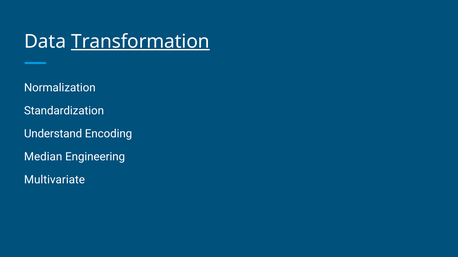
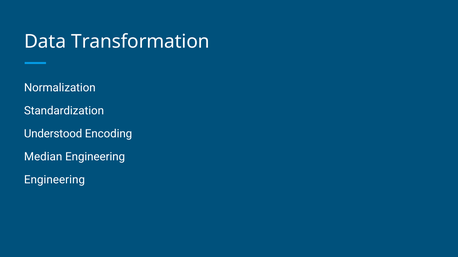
Transformation underline: present -> none
Understand: Understand -> Understood
Multivariate at (54, 180): Multivariate -> Engineering
